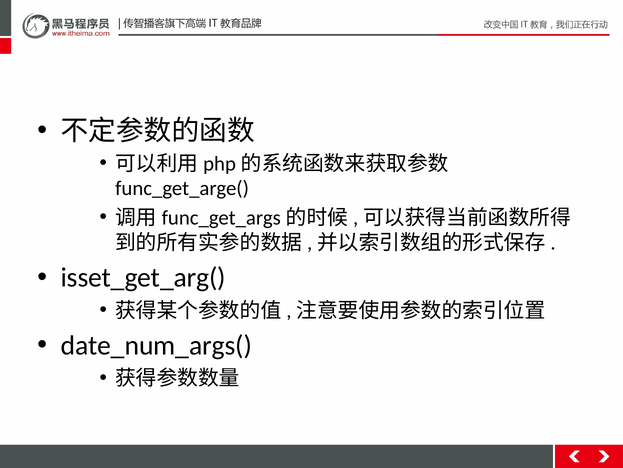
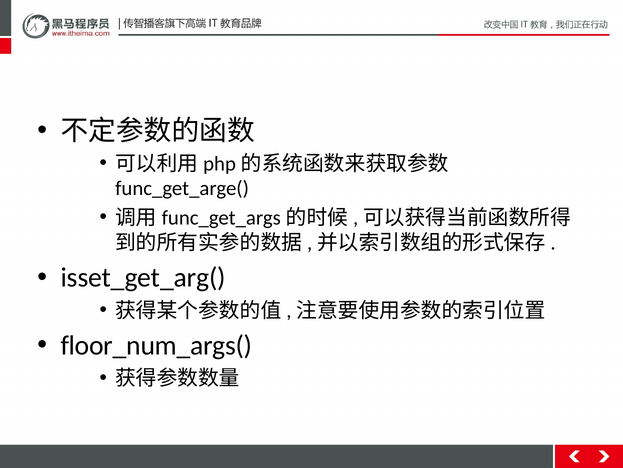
date_num_args(: date_num_args( -> floor_num_args(
